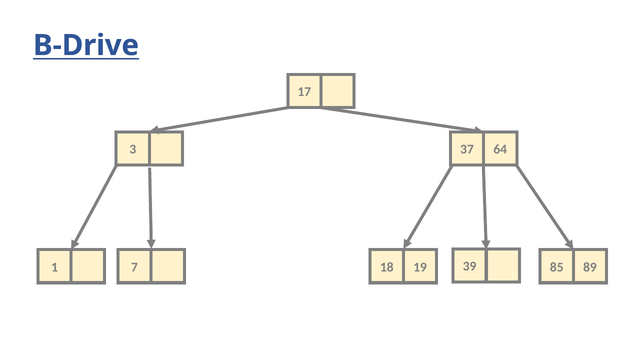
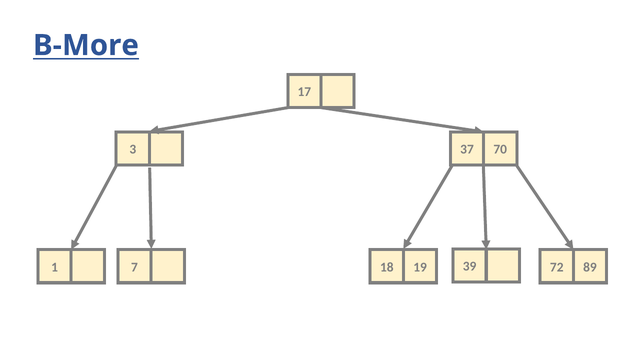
B-Drive: B-Drive -> B-More
64: 64 -> 70
85: 85 -> 72
